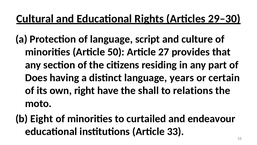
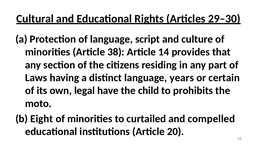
50: 50 -> 38
27: 27 -> 14
Does: Does -> Laws
right: right -> legal
shall: shall -> child
relations: relations -> prohibits
endeavour: endeavour -> compelled
33: 33 -> 20
